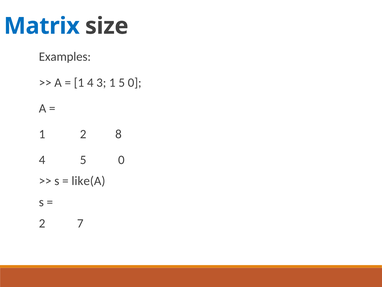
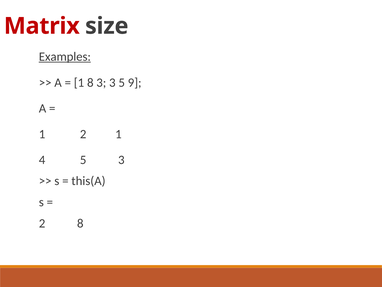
Matrix colour: blue -> red
Examples underline: none -> present
1 4: 4 -> 8
3 1: 1 -> 3
0 at (135, 82): 0 -> 9
2 8: 8 -> 1
4 5 0: 0 -> 3
like(A: like(A -> this(A
2 7: 7 -> 8
